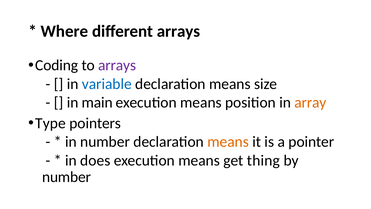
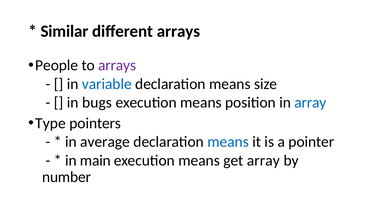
Where: Where -> Similar
Coding: Coding -> People
main: main -> bugs
array at (310, 102) colour: orange -> blue
in number: number -> average
means at (228, 142) colour: orange -> blue
does: does -> main
get thing: thing -> array
